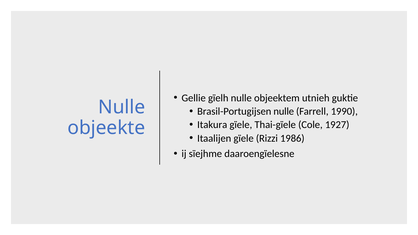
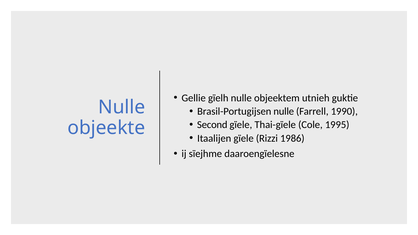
Itakura: Itakura -> Second
1927: 1927 -> 1995
